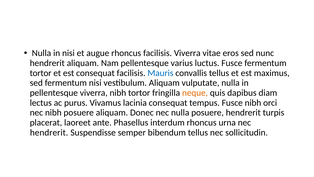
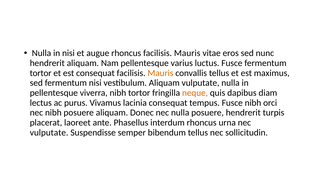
rhoncus facilisis Viverra: Viverra -> Mauris
Mauris at (160, 73) colour: blue -> orange
hendrerit at (49, 132): hendrerit -> vulputate
